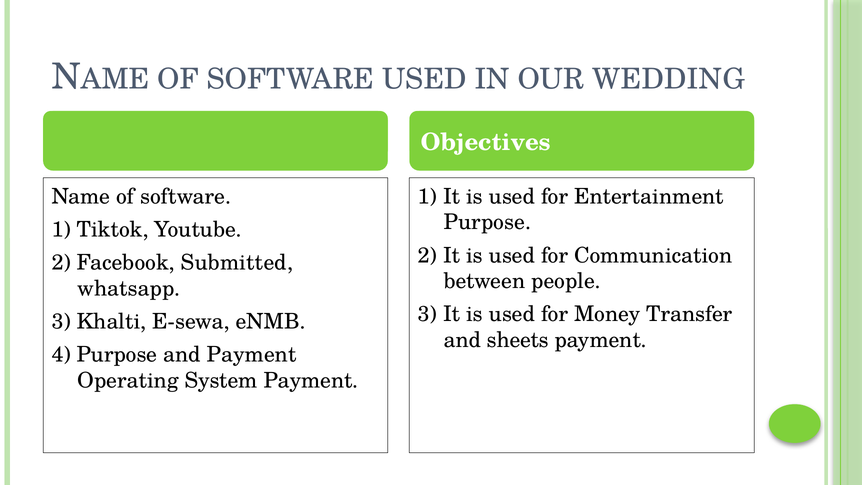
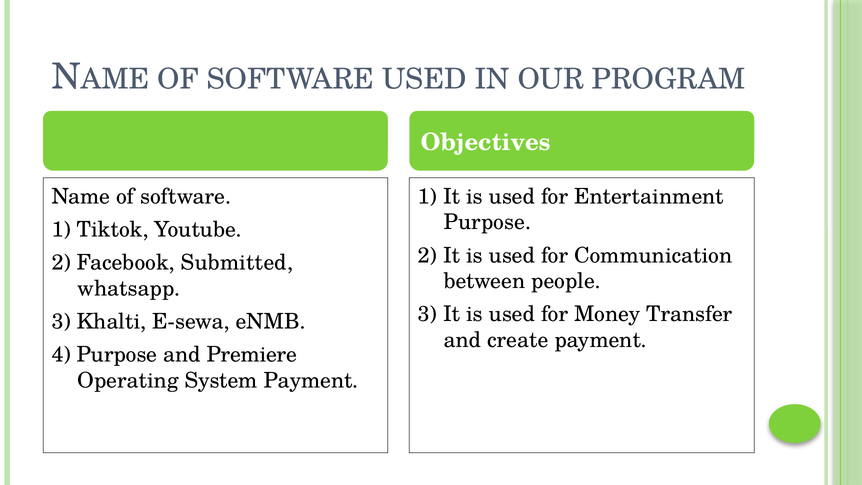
WEDDING: WEDDING -> PROGRAM
sheets: sheets -> create
and Payment: Payment -> Premiere
